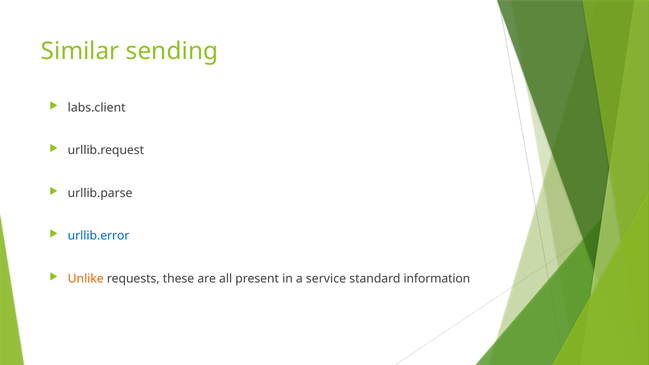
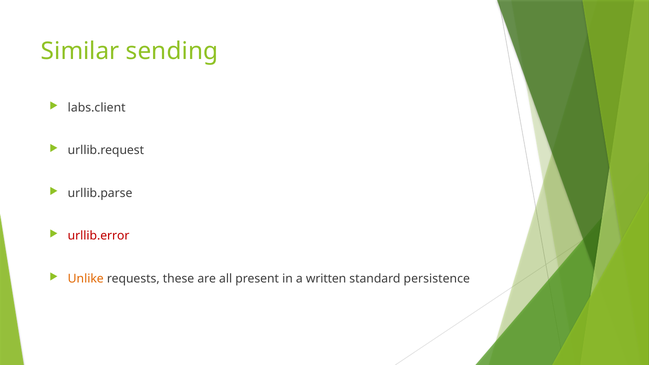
urllib.error colour: blue -> red
service: service -> written
information: information -> persistence
